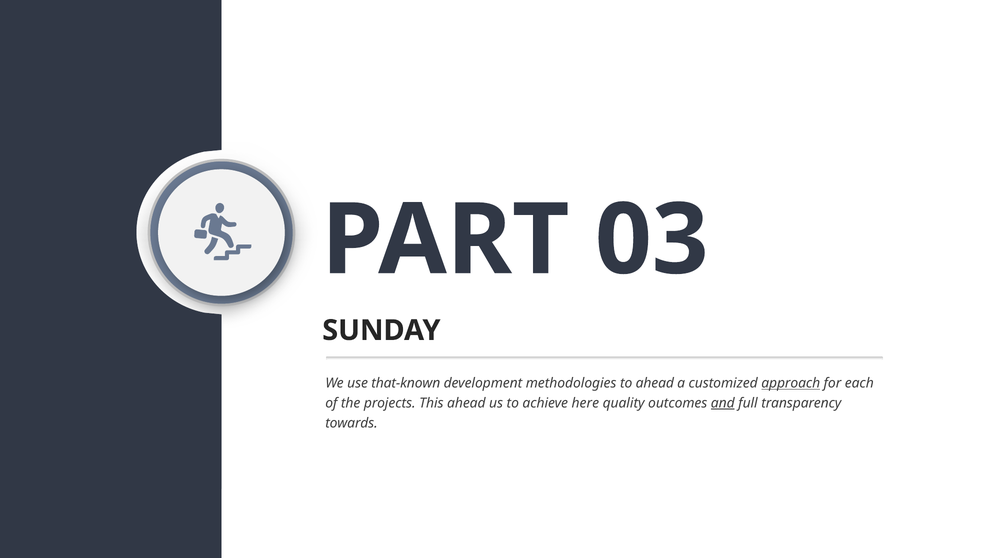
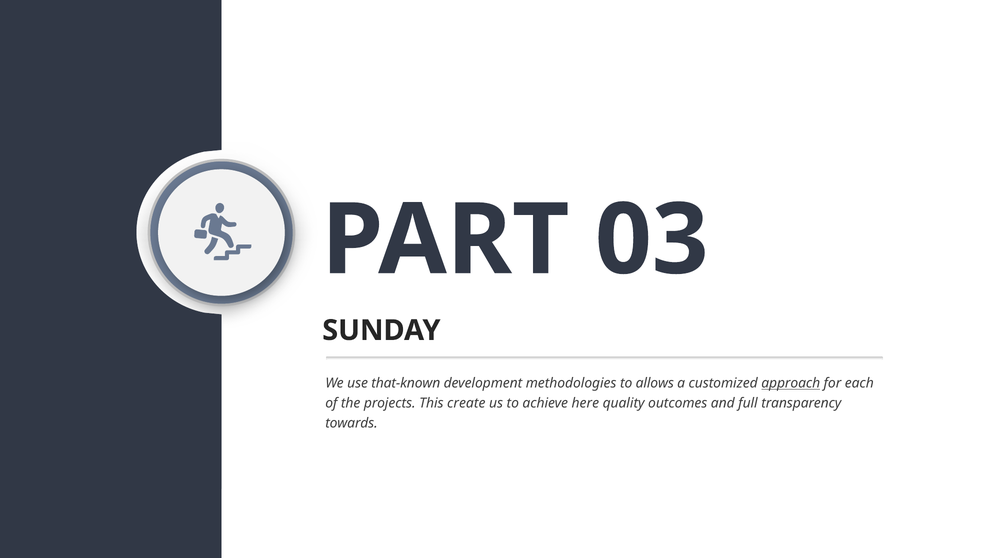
to ahead: ahead -> allows
This ahead: ahead -> create
and underline: present -> none
